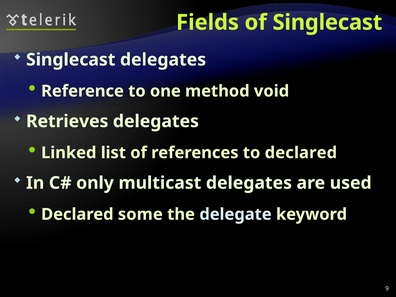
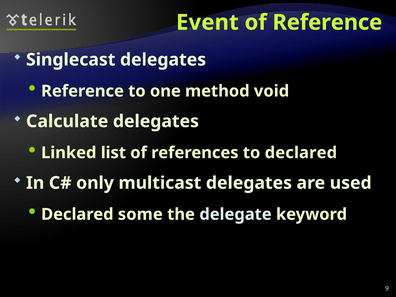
Fields: Fields -> Event
of Singlecast: Singlecast -> Reference
Retrieves: Retrieves -> Calculate
